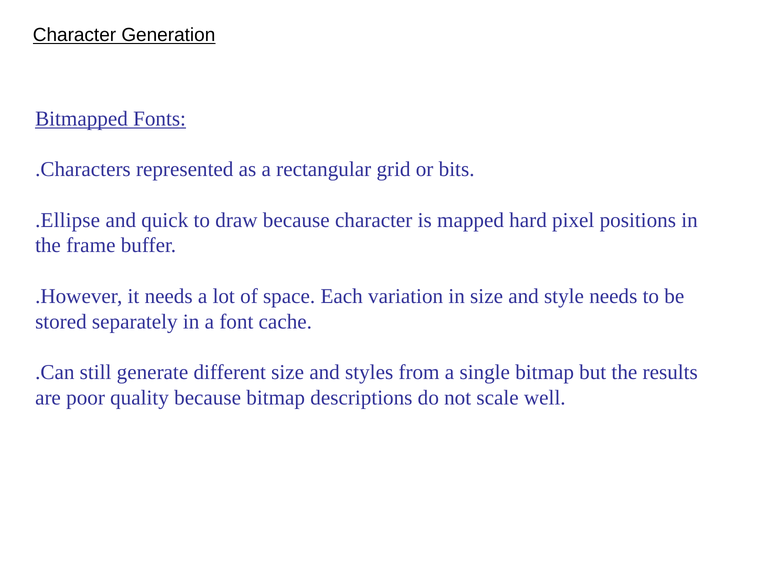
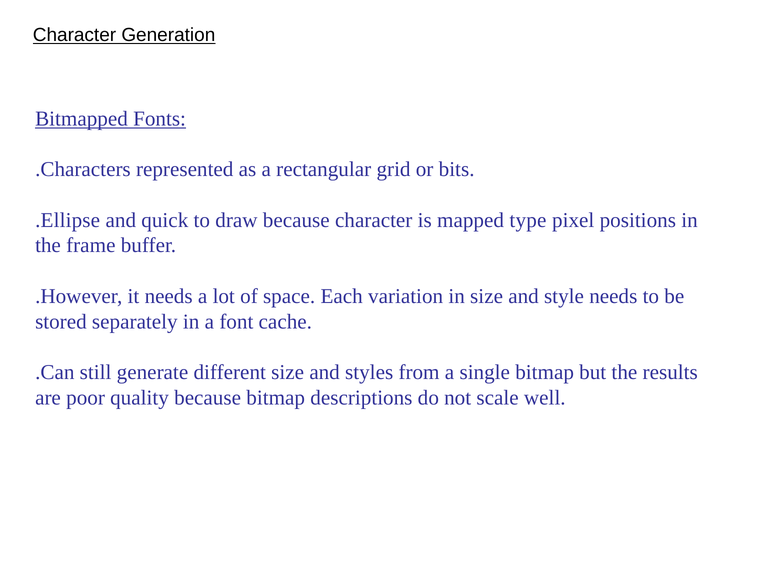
hard: hard -> type
